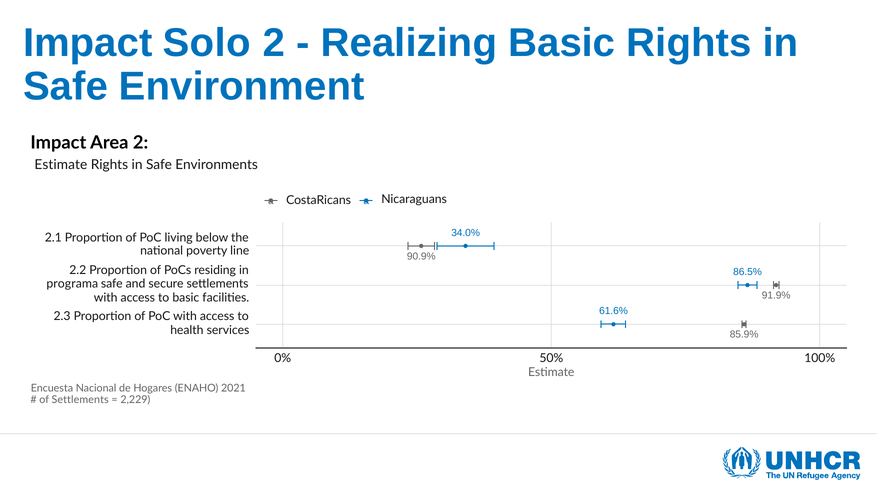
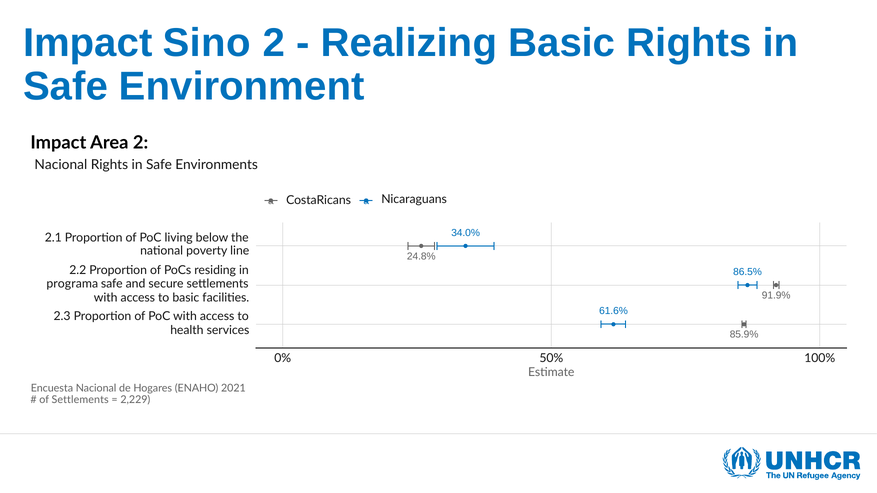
Solo: Solo -> Sino
Estimate at (61, 165): Estimate -> Nacional
90.9%: 90.9% -> 24.8%
